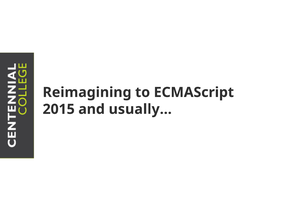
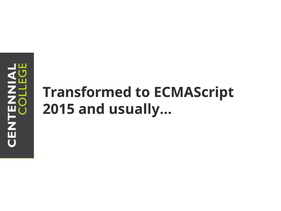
Reimagining: Reimagining -> Transformed
